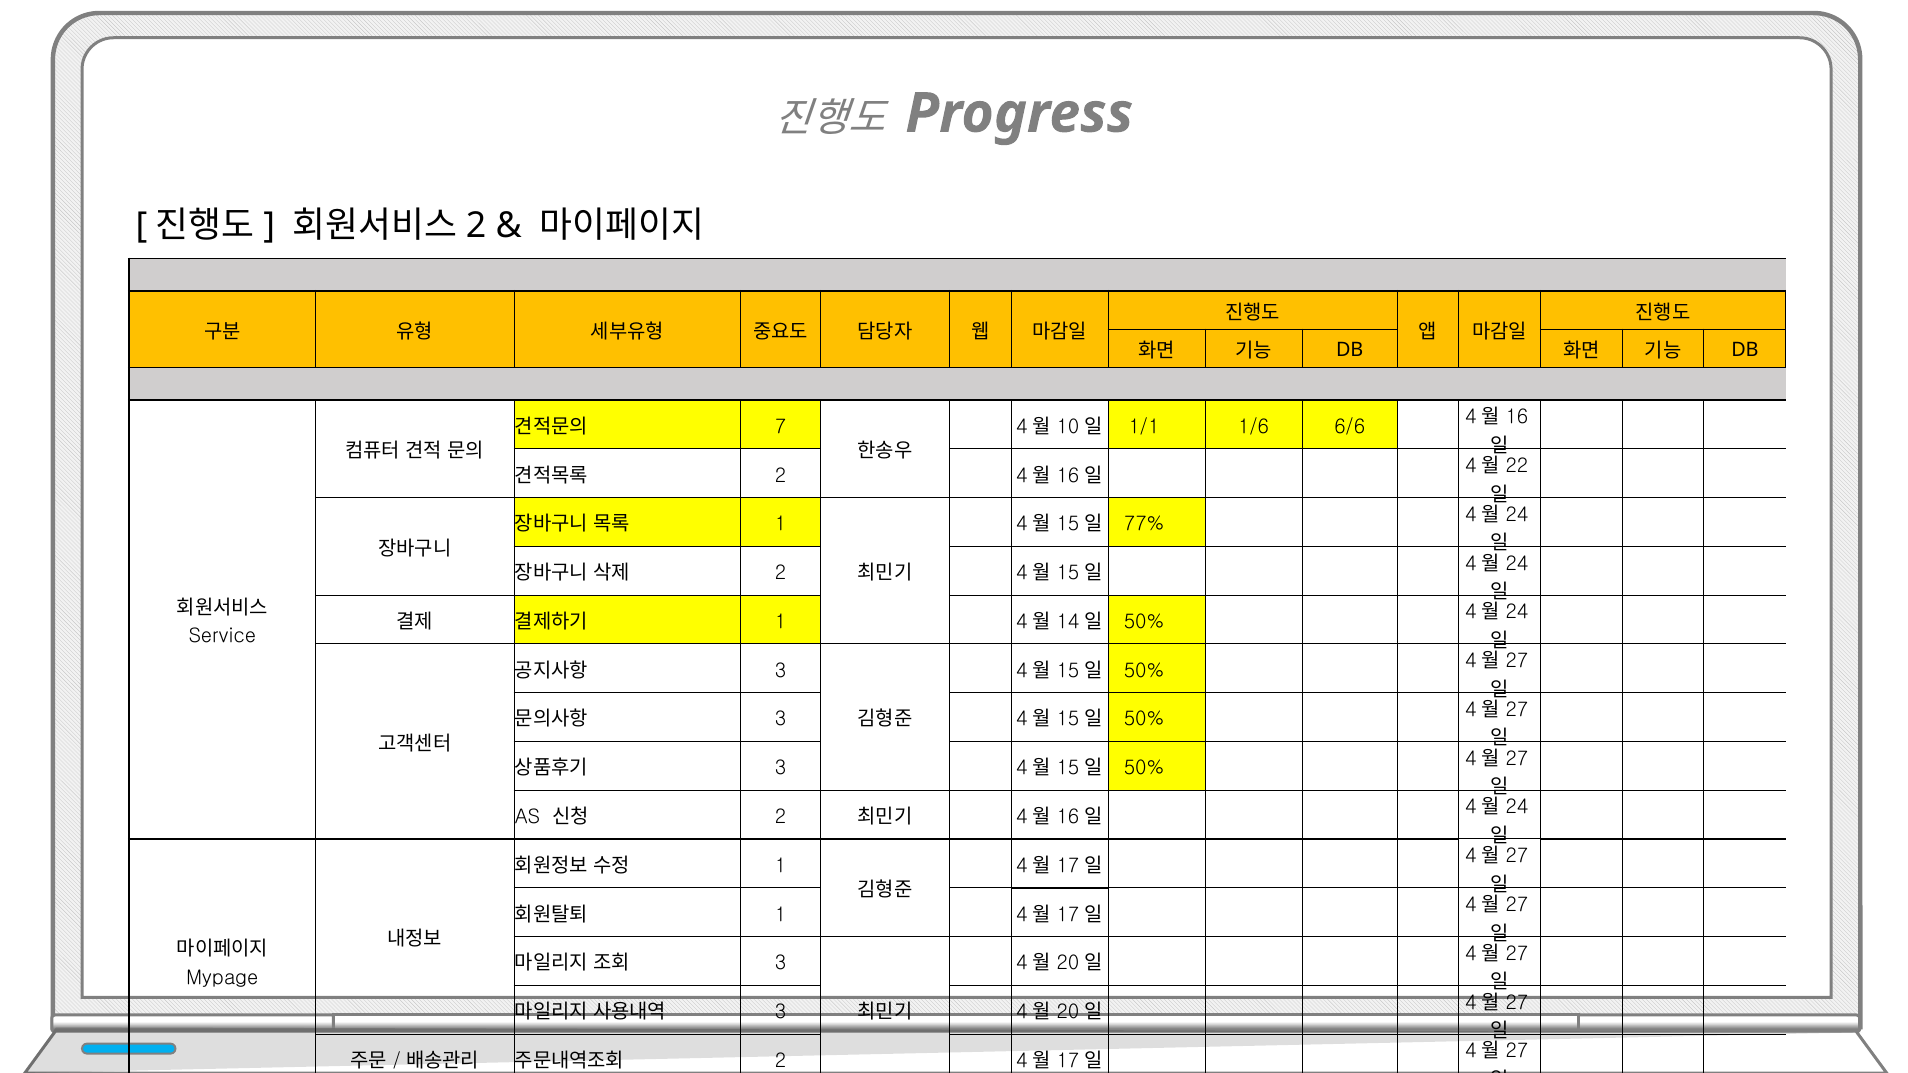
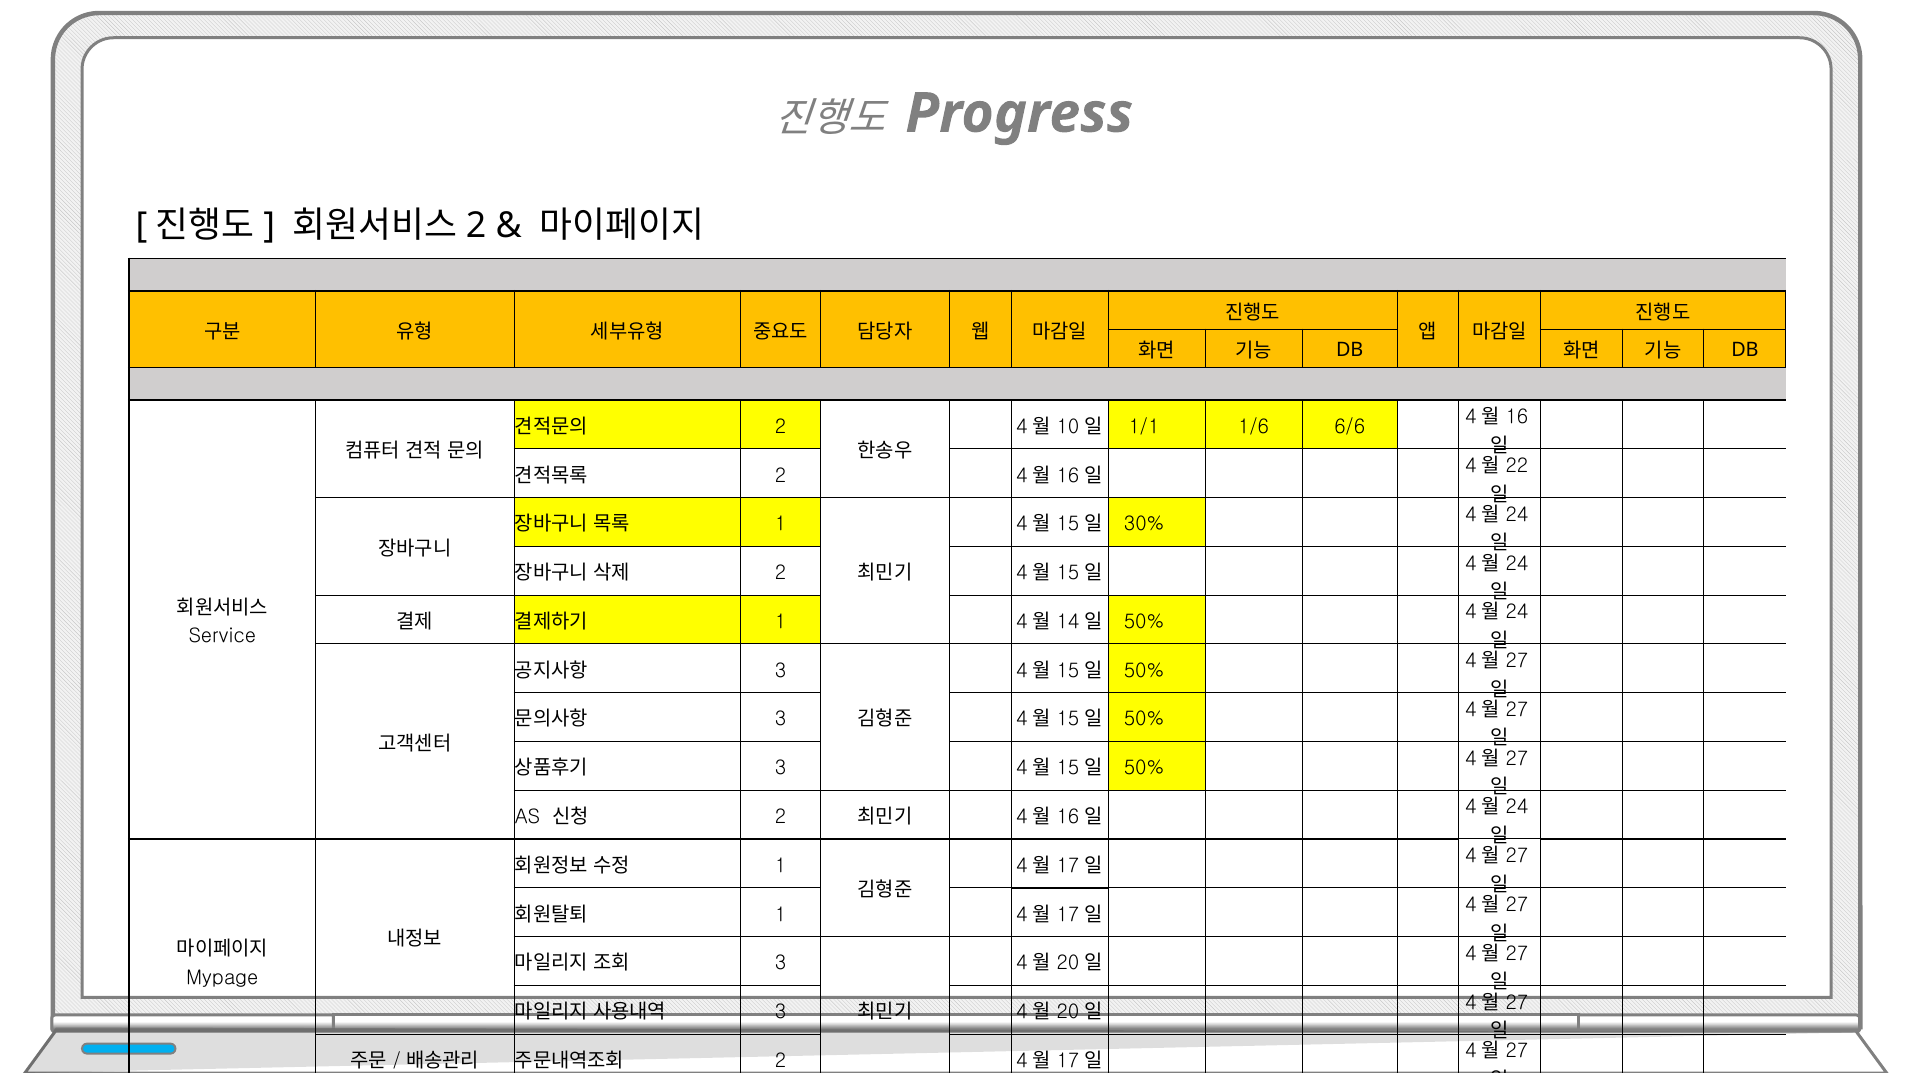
7 at (781, 427): 7 -> 2
77%: 77% -> 30%
